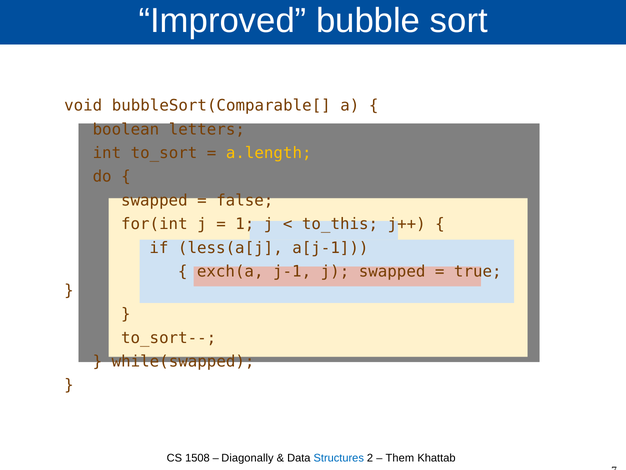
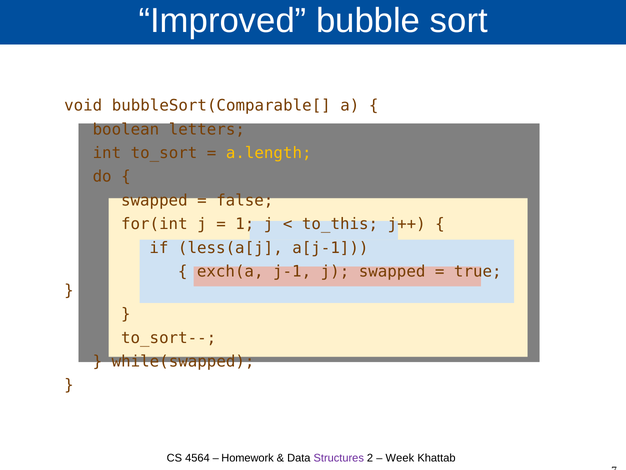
1508: 1508 -> 4564
Diagonally: Diagonally -> Homework
Structures colour: blue -> purple
Them: Them -> Week
